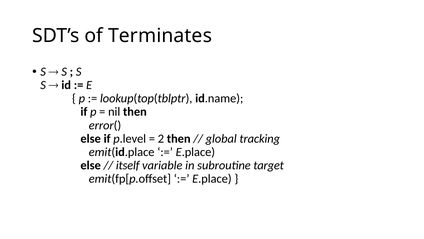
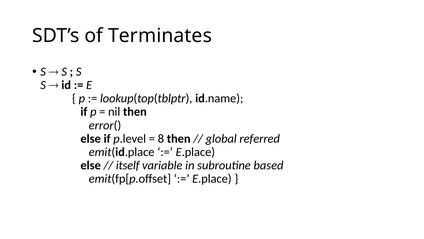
2: 2 -> 8
tracking: tracking -> referred
target: target -> based
